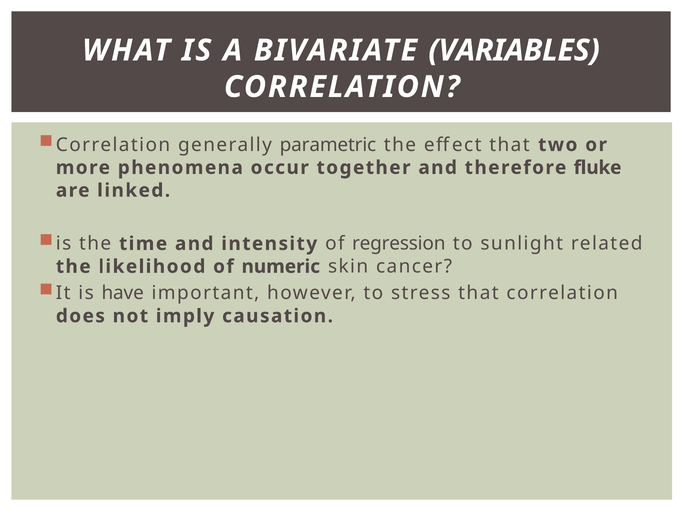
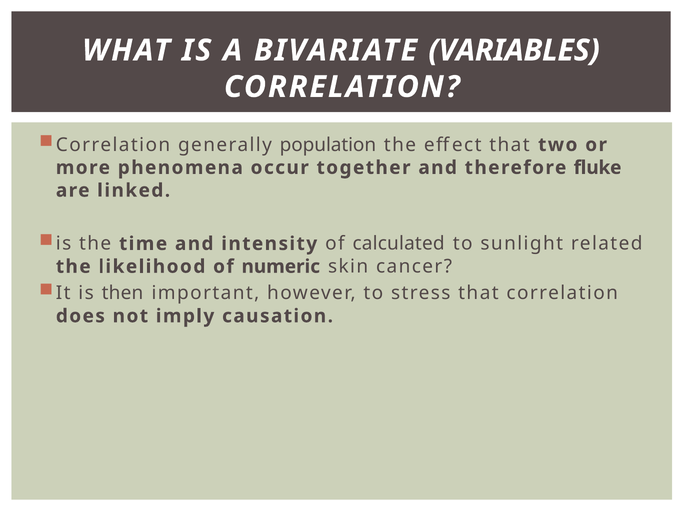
parametric: parametric -> population
regression: regression -> calculated
have: have -> then
